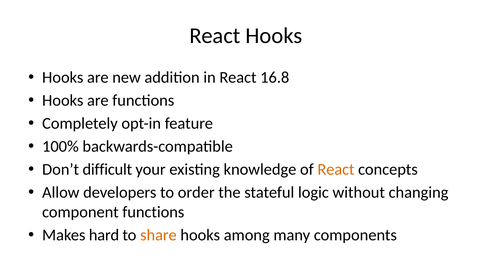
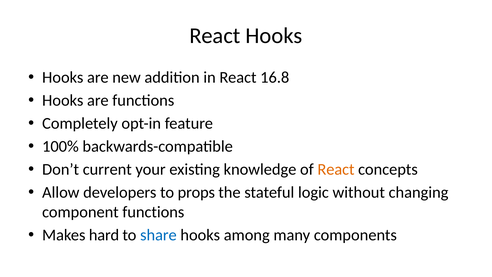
difficult: difficult -> current
order: order -> props
share colour: orange -> blue
